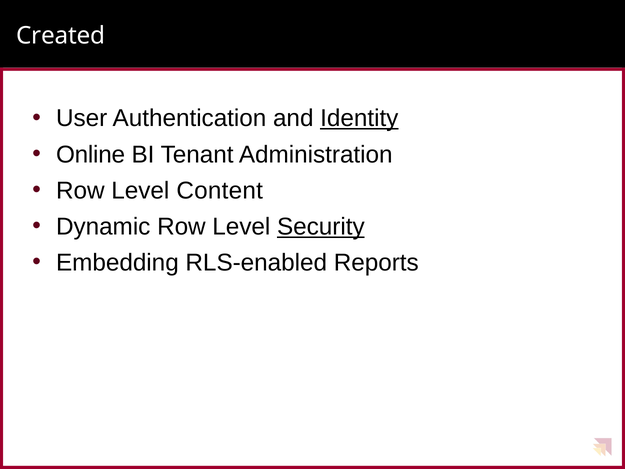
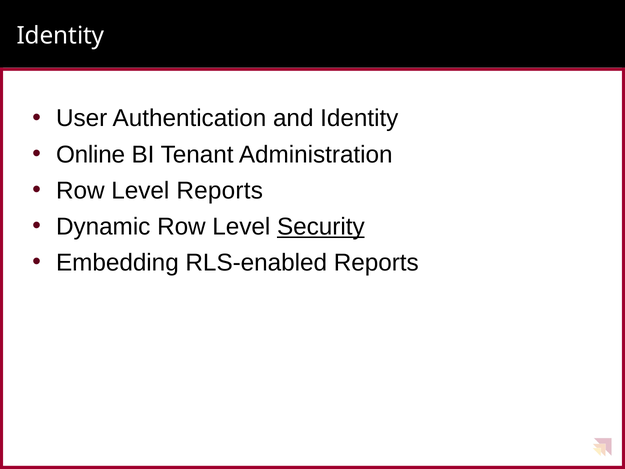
Created at (61, 36): Created -> Identity
Identity at (359, 118) underline: present -> none
Level Content: Content -> Reports
